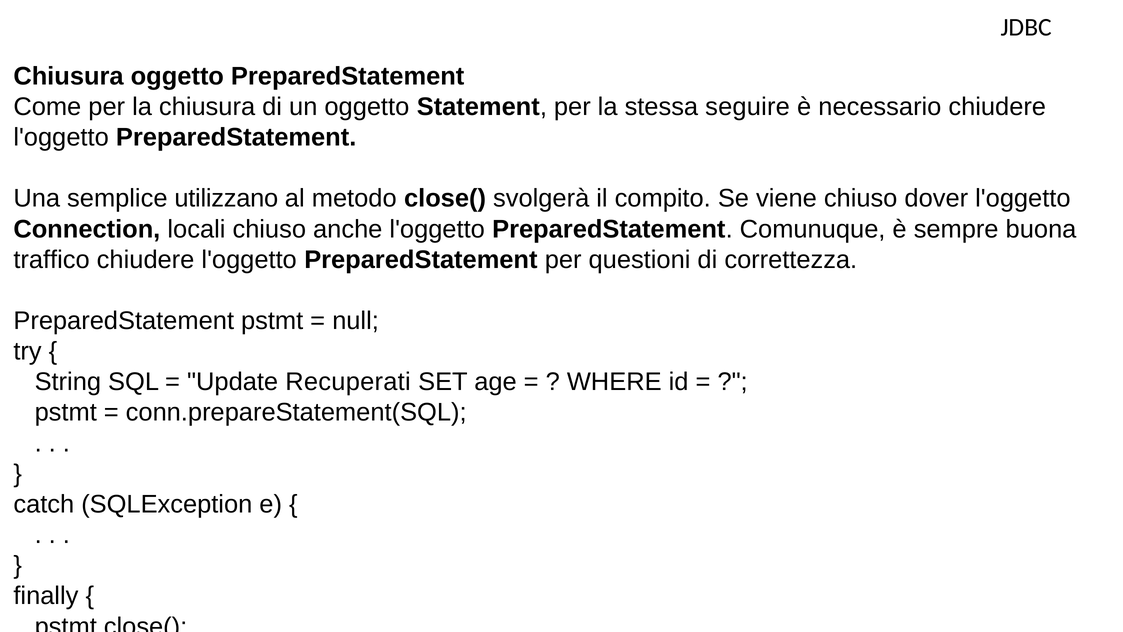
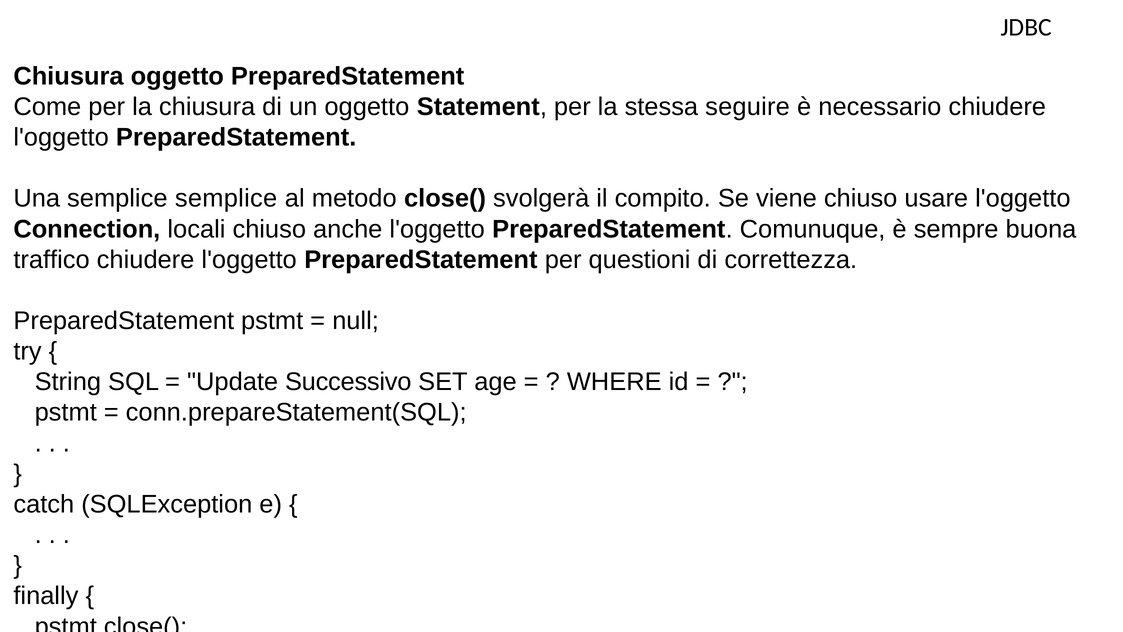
semplice utilizzano: utilizzano -> semplice
dover: dover -> usare
Recuperati: Recuperati -> Successivo
